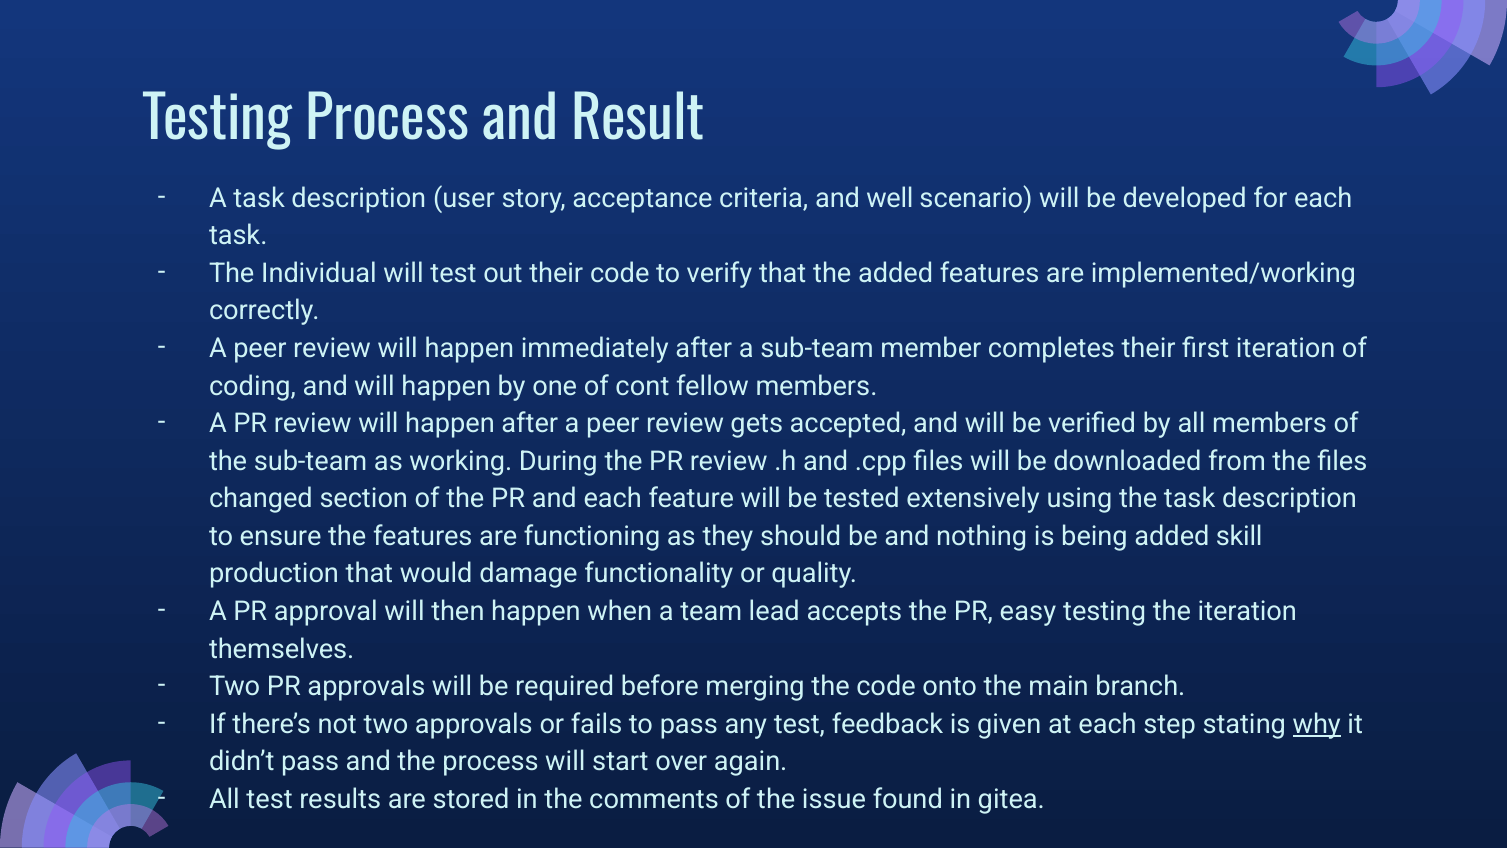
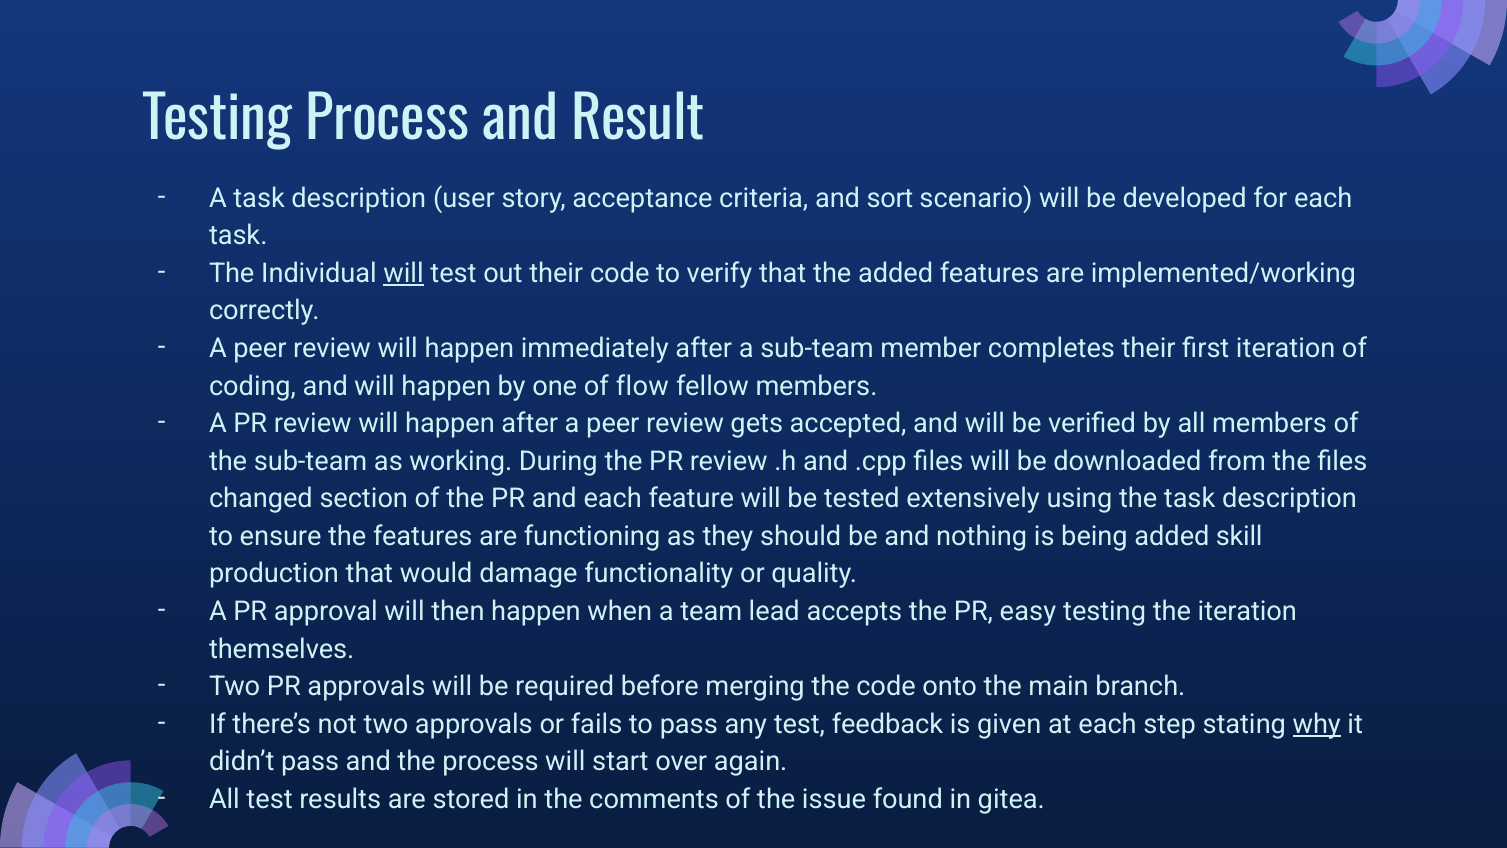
well: well -> sort
will at (404, 273) underline: none -> present
cont: cont -> flow
